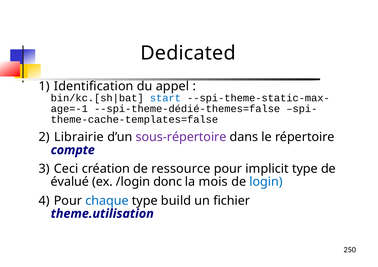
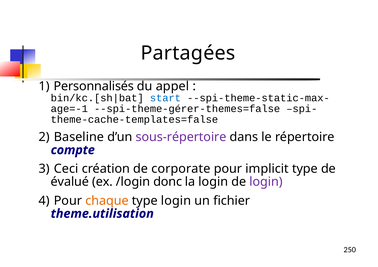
Dedicated: Dedicated -> Partagées
Identification: Identification -> Personnalisés
--spi-theme-dédié-themes=false: --spi-theme-dédié-themes=false -> --spi-theme-gérer-themes=false
Librairie: Librairie -> Baseline
ressource: ressource -> corporate
la mois: mois -> login
login at (266, 182) colour: blue -> purple
chaque colour: blue -> orange
type build: build -> login
